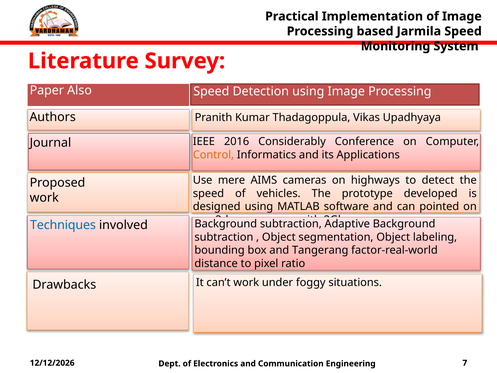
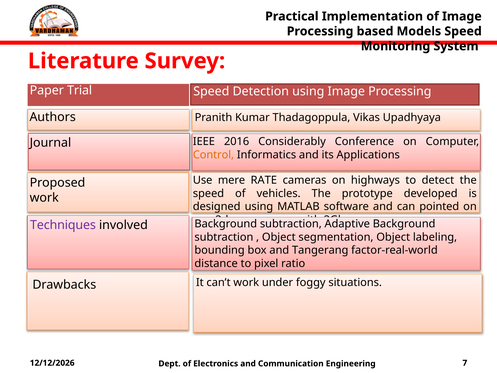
Jarmila: Jarmila -> Models
Also: Also -> Trial
AIMS: AIMS -> RATE
Techniques colour: blue -> purple
